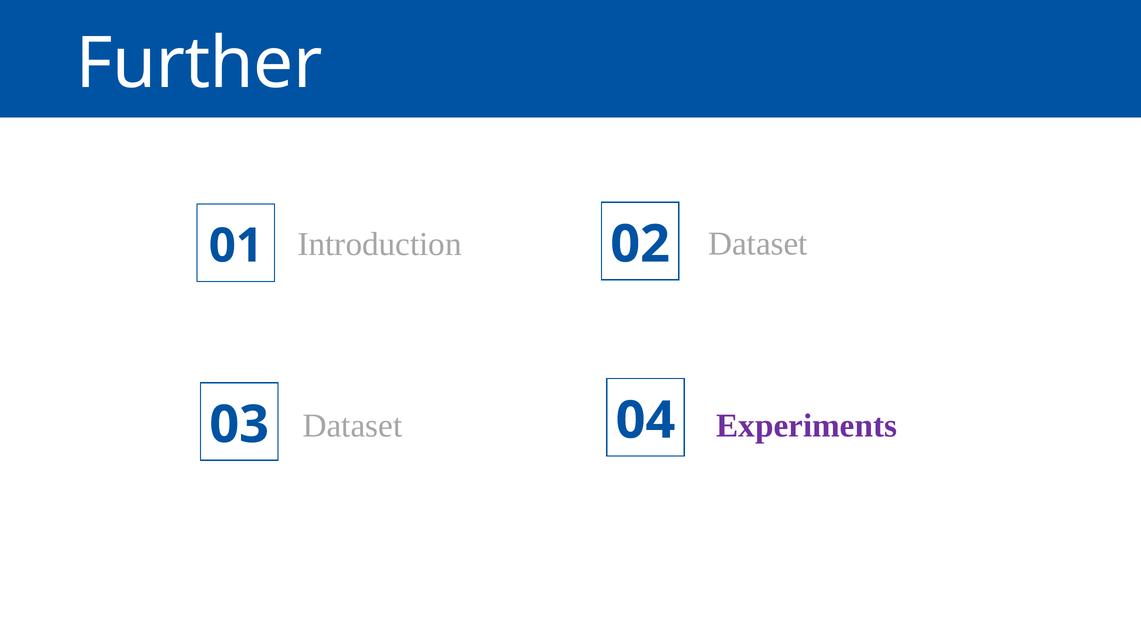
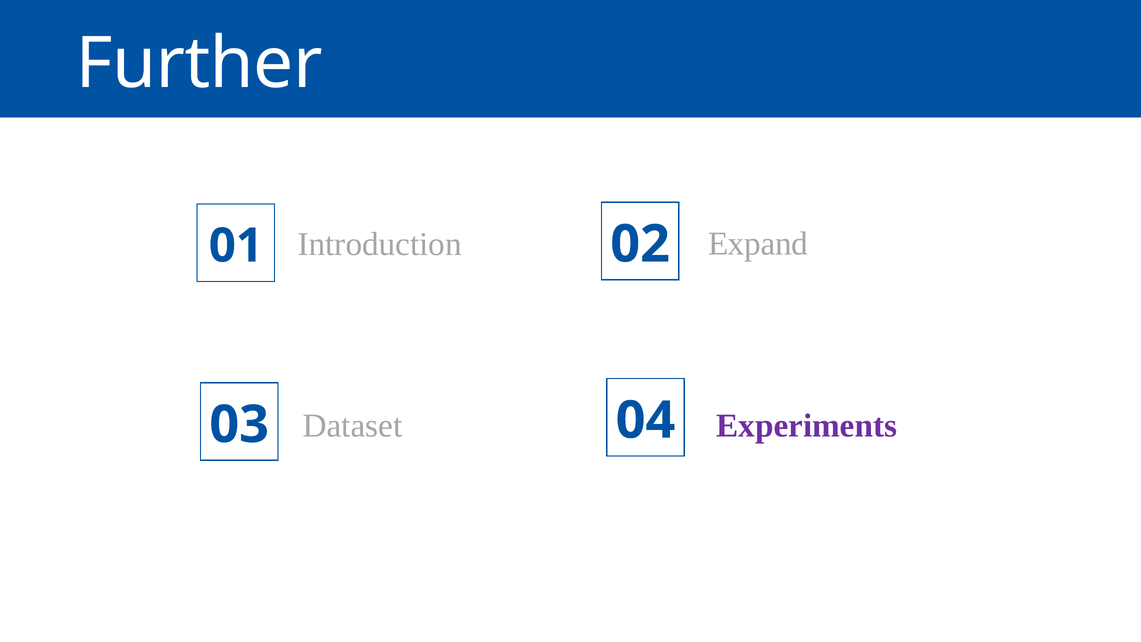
Dataset at (758, 244): Dataset -> Expand
